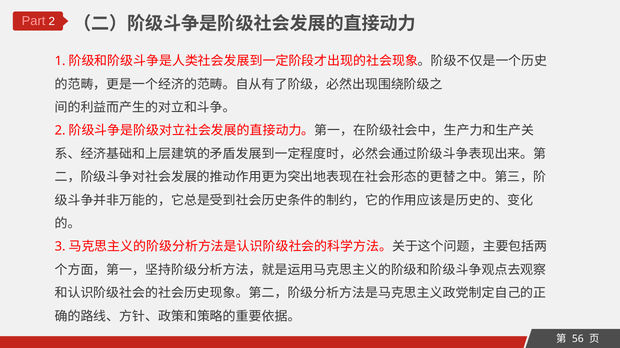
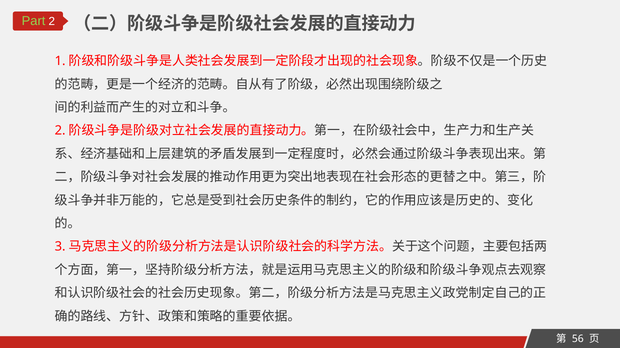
Part colour: pink -> light green
